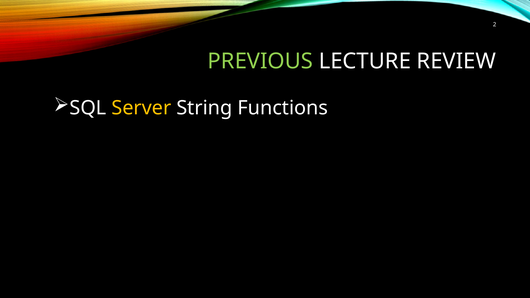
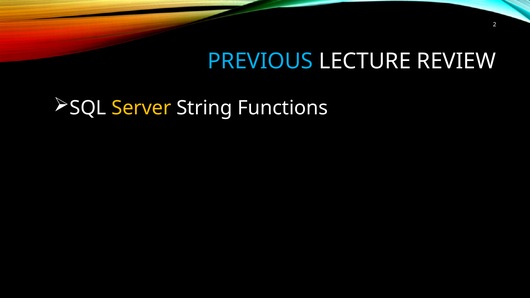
PREVIOUS colour: light green -> light blue
